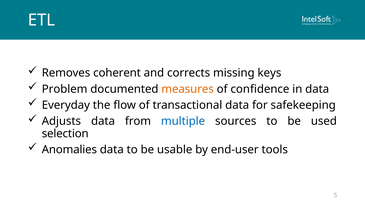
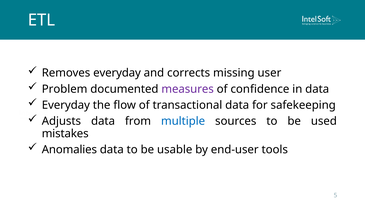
Removes coherent: coherent -> everyday
keys: keys -> user
measures colour: orange -> purple
selection: selection -> mistakes
